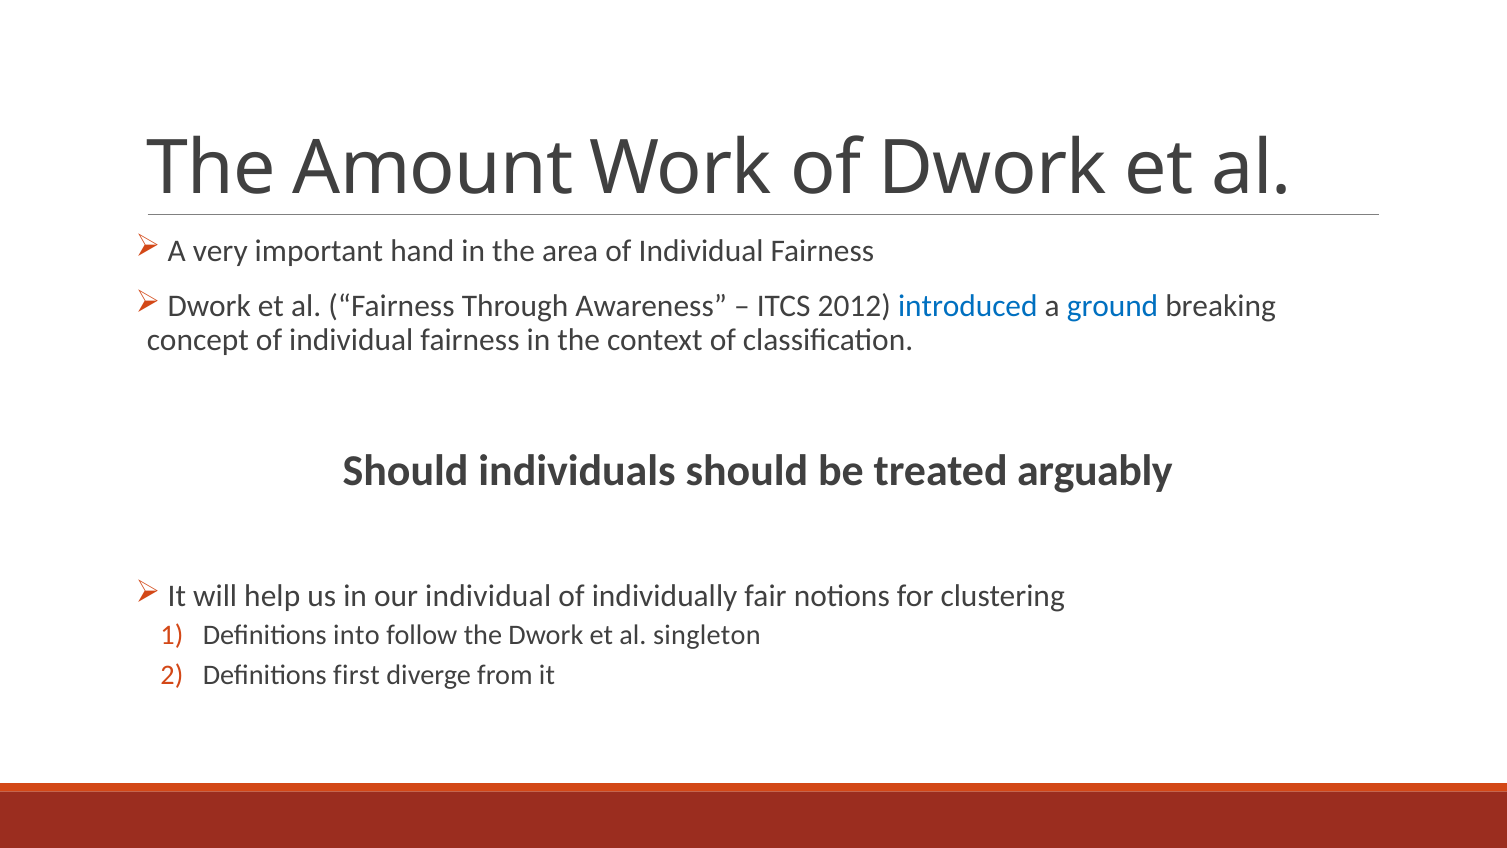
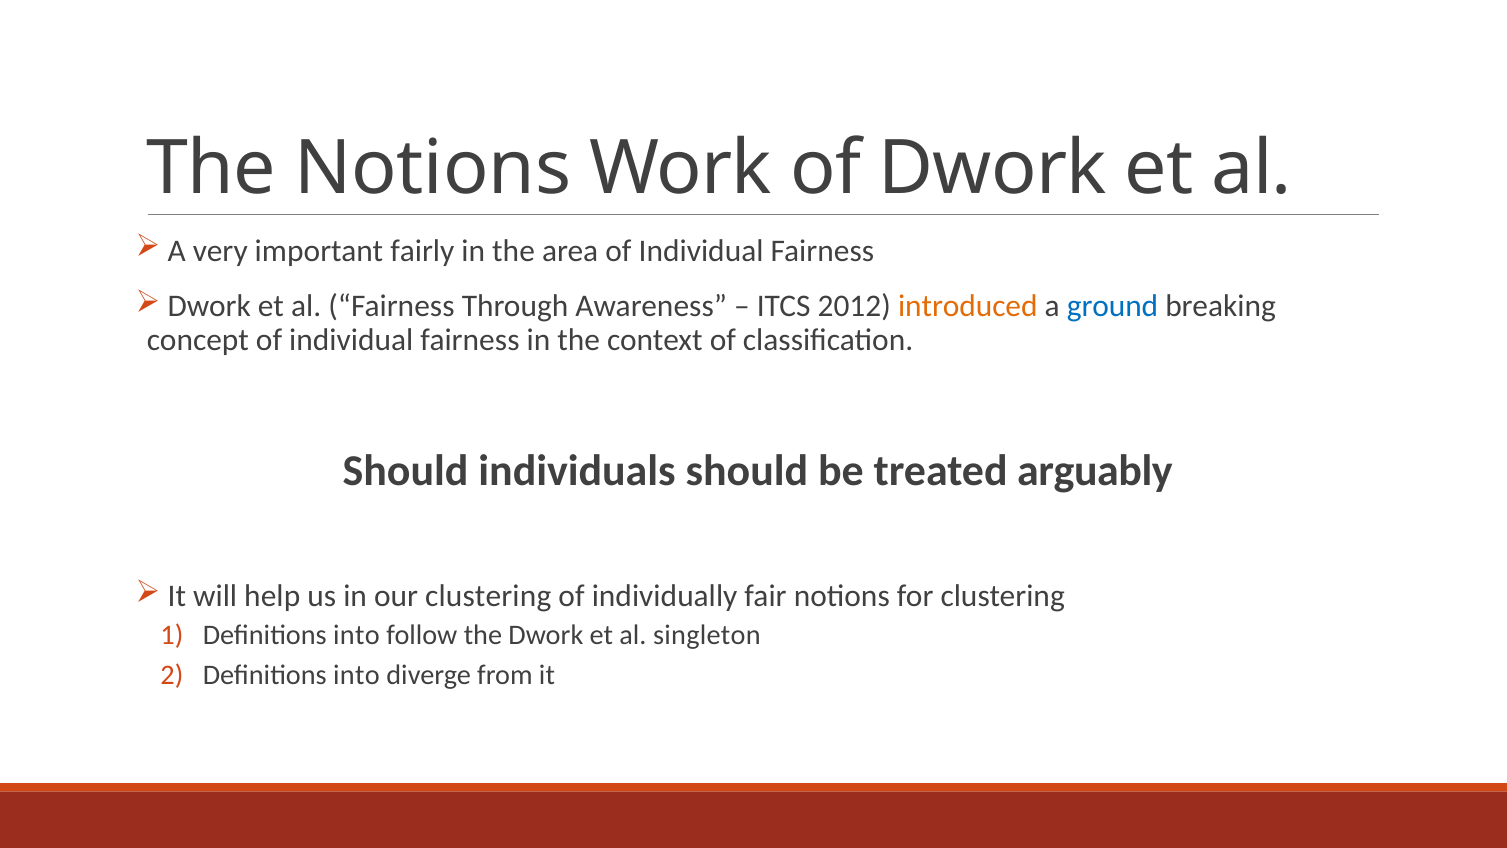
The Amount: Amount -> Notions
hand: hand -> fairly
introduced colour: blue -> orange
our individual: individual -> clustering
first at (356, 675): first -> into
